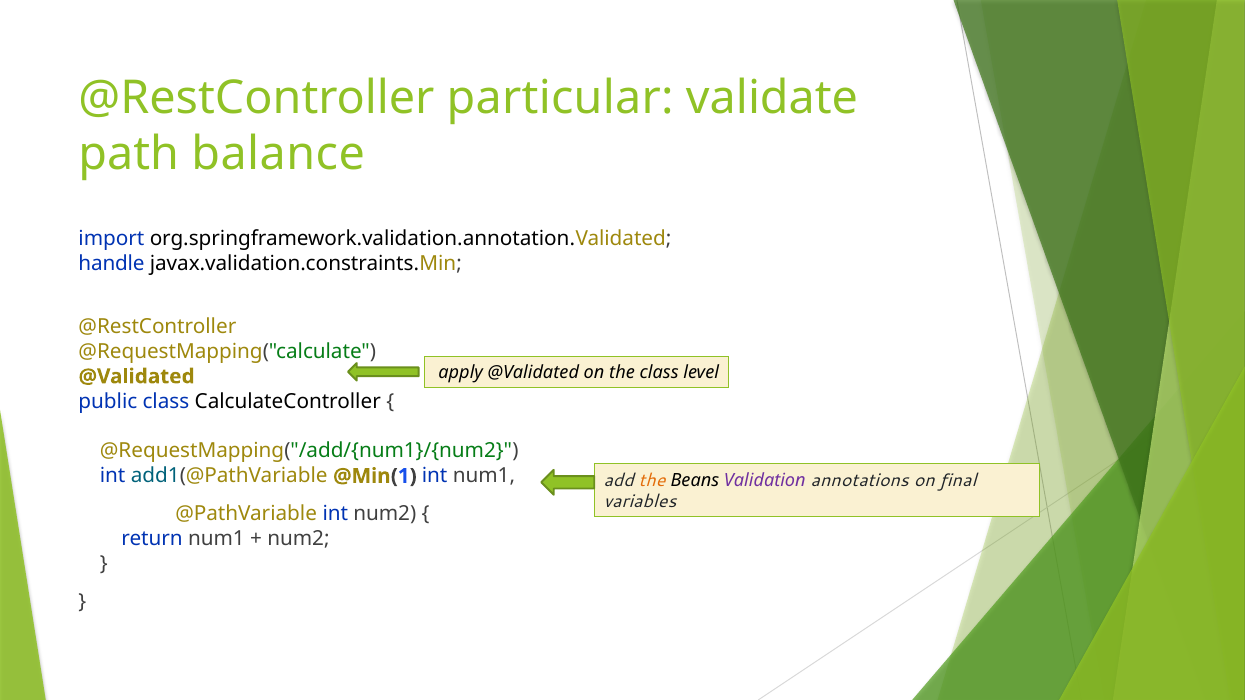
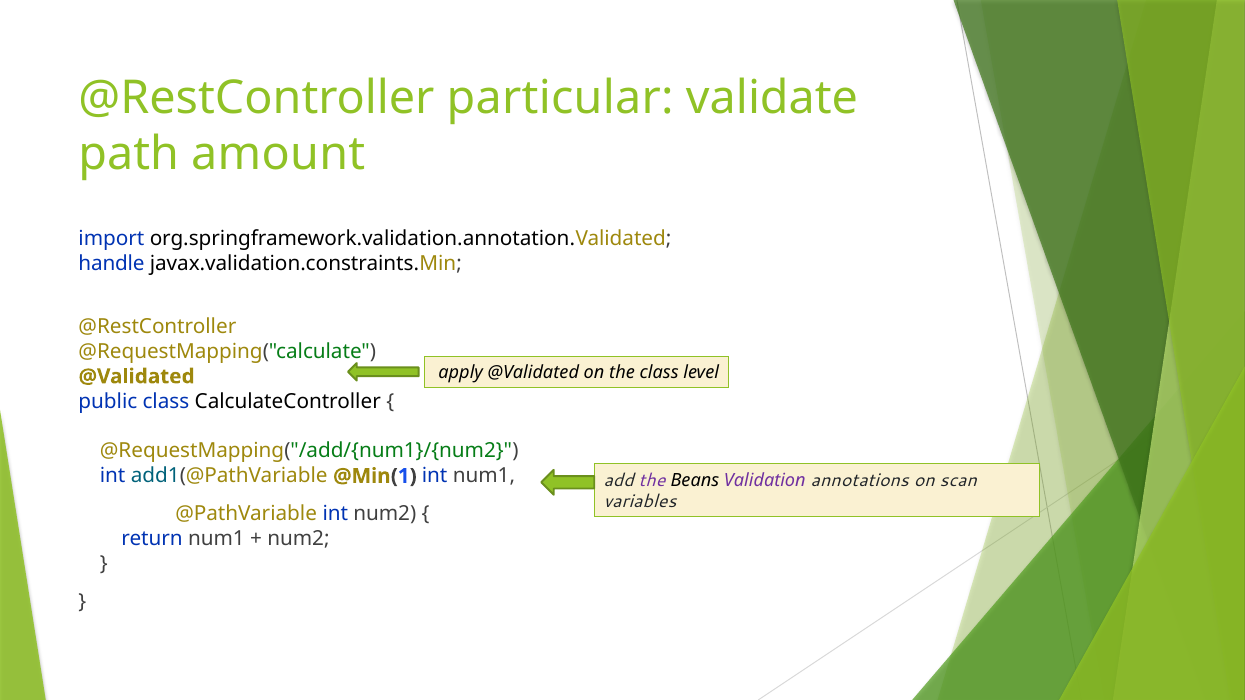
balance: balance -> amount
the at (652, 480) colour: orange -> purple
final: final -> scan
